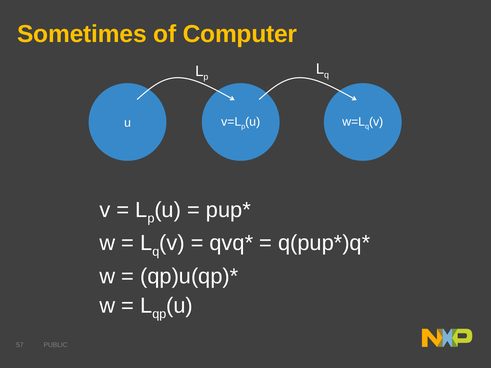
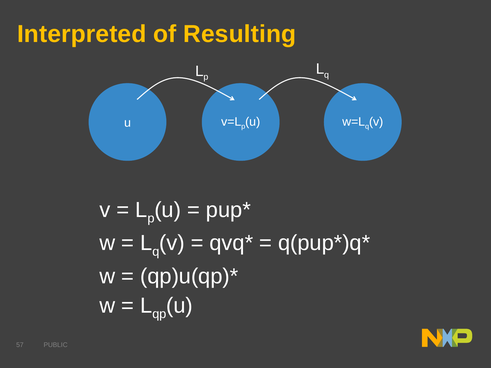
Sometimes: Sometimes -> Interpreted
Computer: Computer -> Resulting
